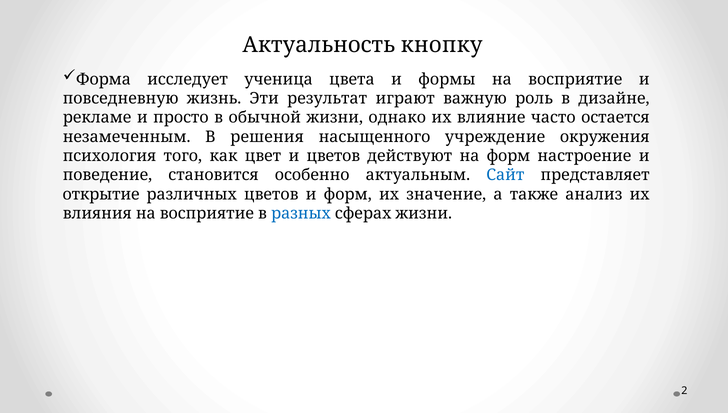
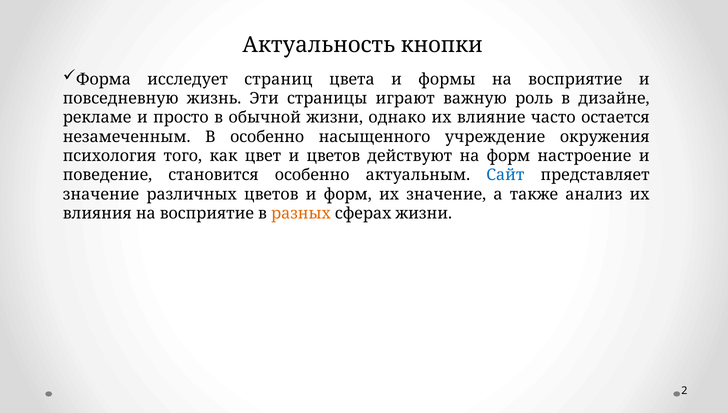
кнопку: кнопку -> кнопки
ученица: ученица -> страниц
результат: результат -> страницы
В решения: решения -> особенно
открытие at (101, 194): открытие -> значение
разных colour: blue -> orange
